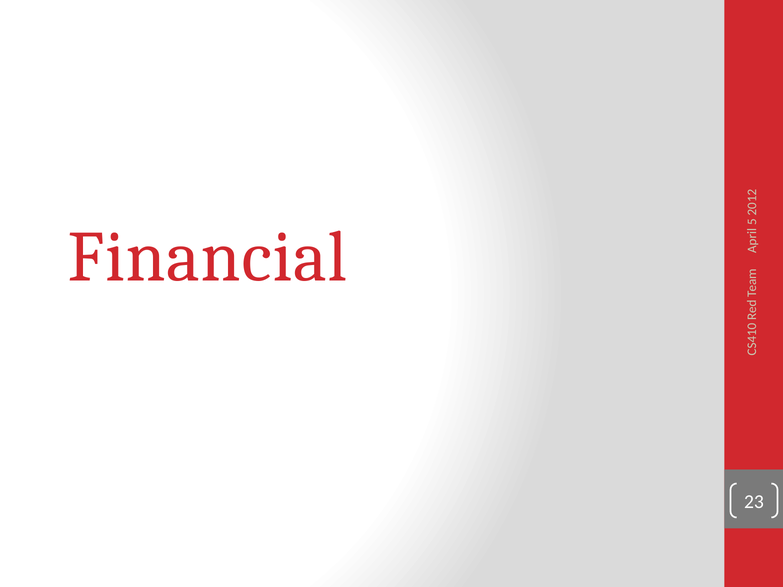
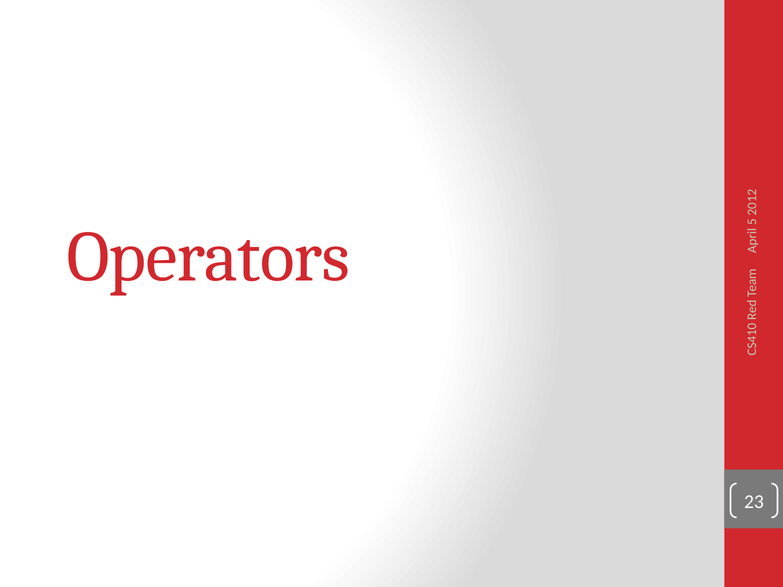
Financial: Financial -> Operators
